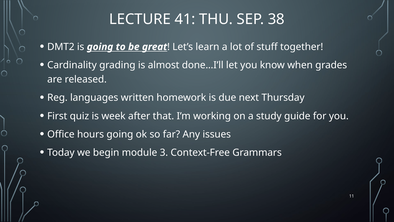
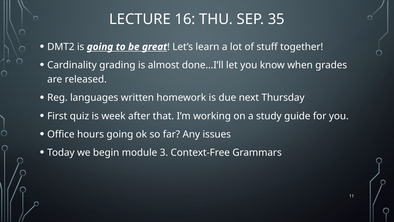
41: 41 -> 16
38: 38 -> 35
